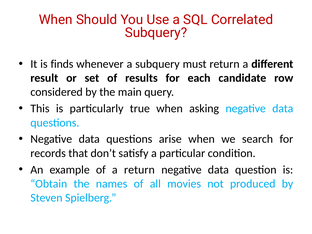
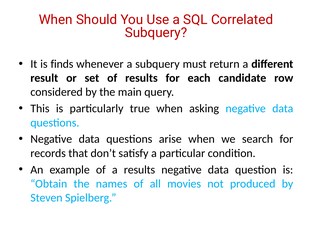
a return: return -> results
